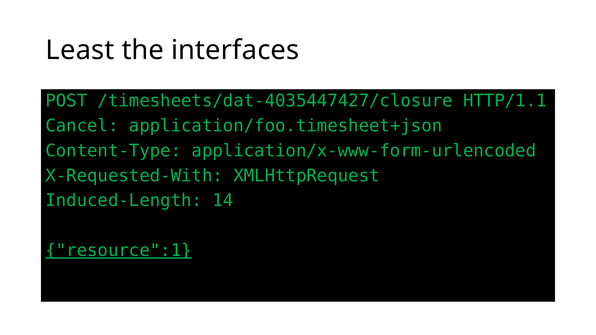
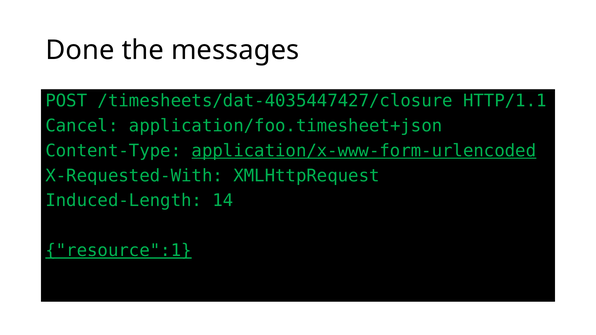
Least: Least -> Done
interfaces: interfaces -> messages
application/x-www-form-urlencoded underline: none -> present
